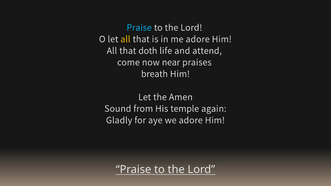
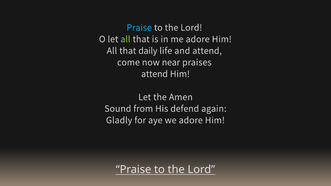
all at (125, 39) colour: yellow -> light green
doth: doth -> daily
breath at (154, 74): breath -> attend
temple: temple -> defend
